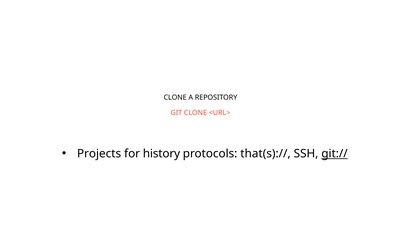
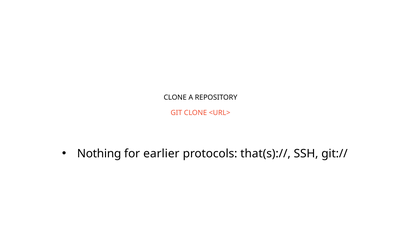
Projects: Projects -> Nothing
history: history -> earlier
git:// underline: present -> none
